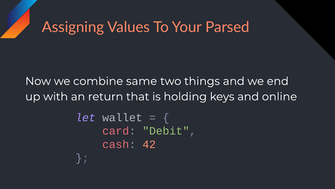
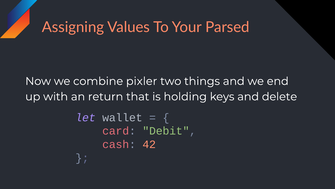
same: same -> pixler
online: online -> delete
